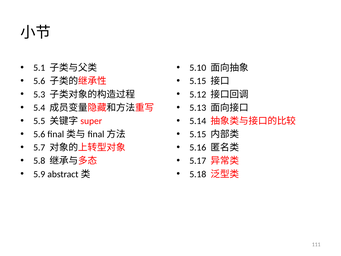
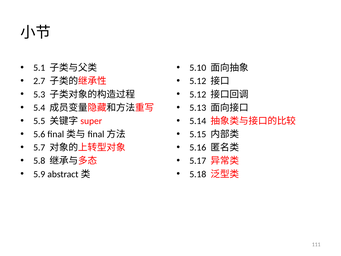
5.15 at (198, 81): 5.15 -> 5.12
5.6 at (39, 81): 5.6 -> 2.7
